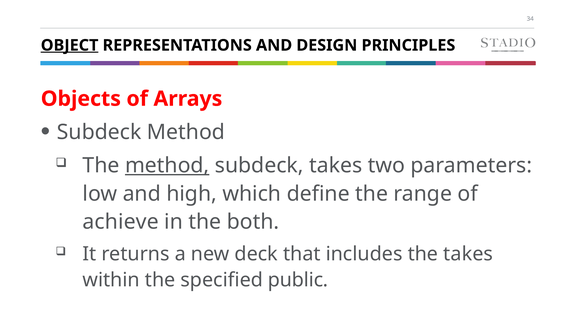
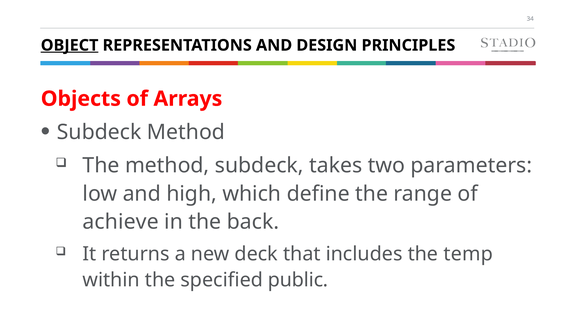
method at (167, 166) underline: present -> none
both: both -> back
the takes: takes -> temp
